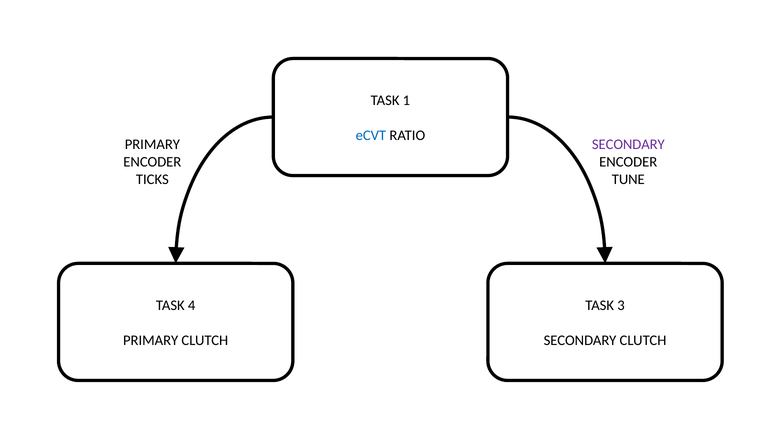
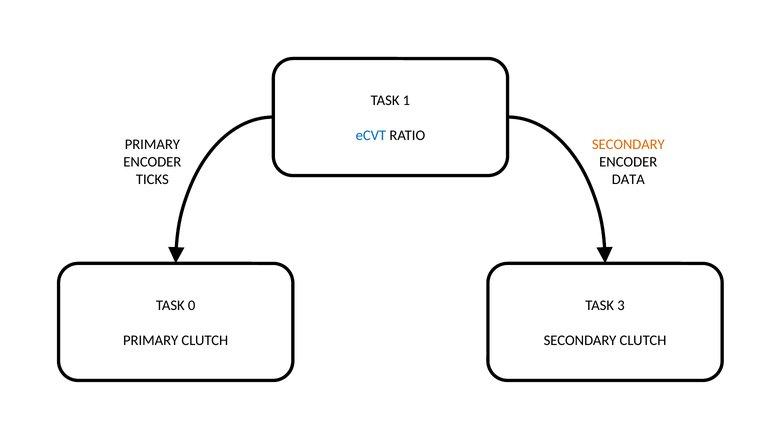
SECONDARY at (628, 144) colour: purple -> orange
TUNE: TUNE -> DATA
4: 4 -> 0
